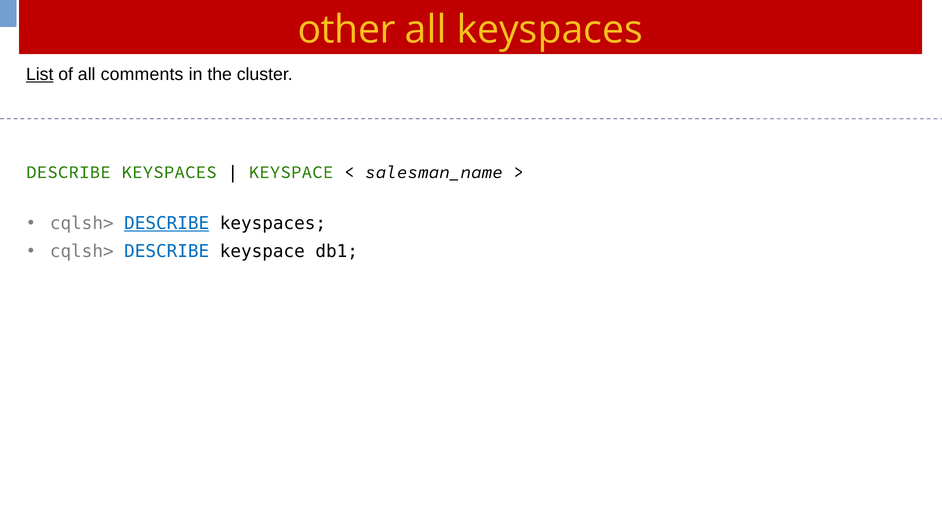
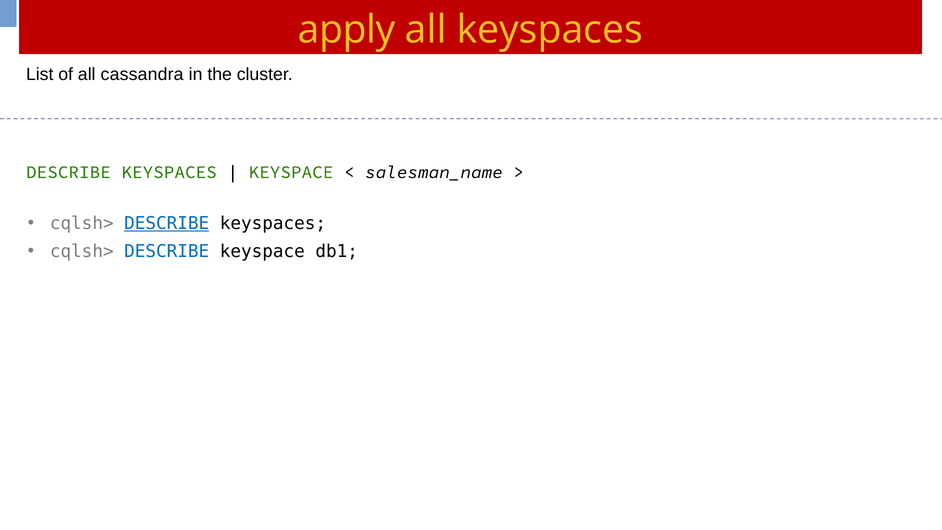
other: other -> apply
List underline: present -> none
comments: comments -> cassandra
